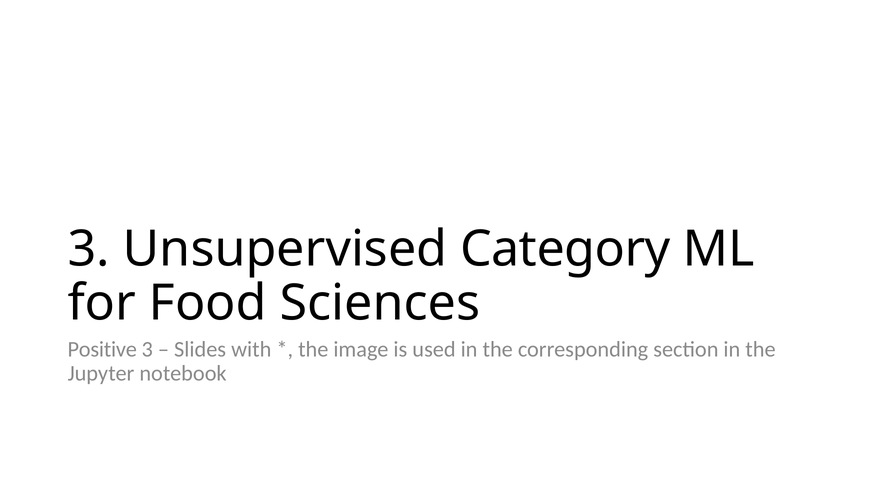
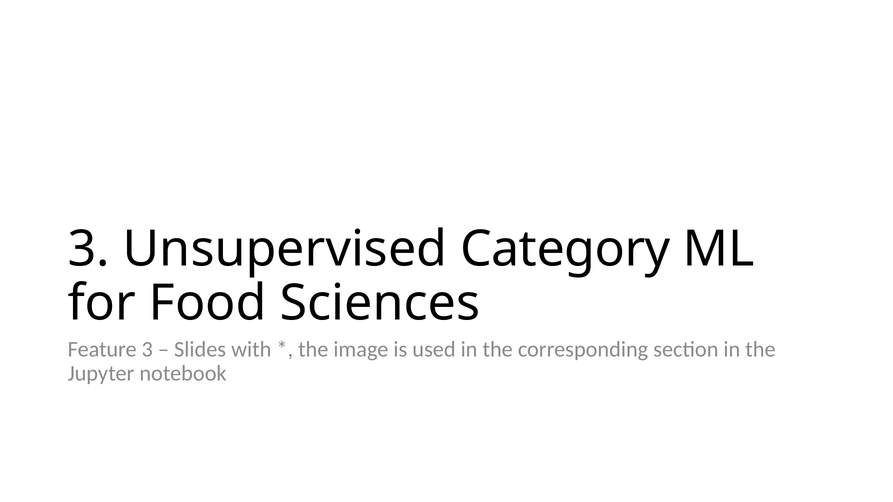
Positive: Positive -> Feature
